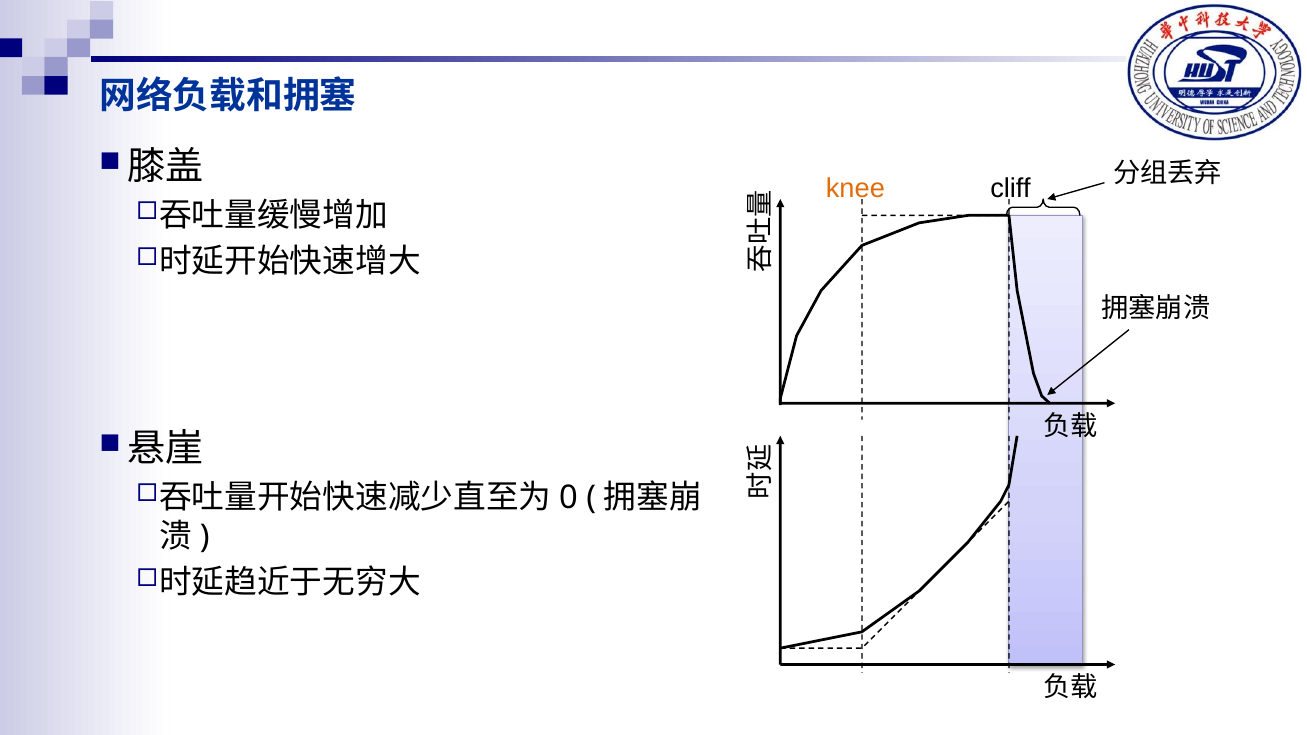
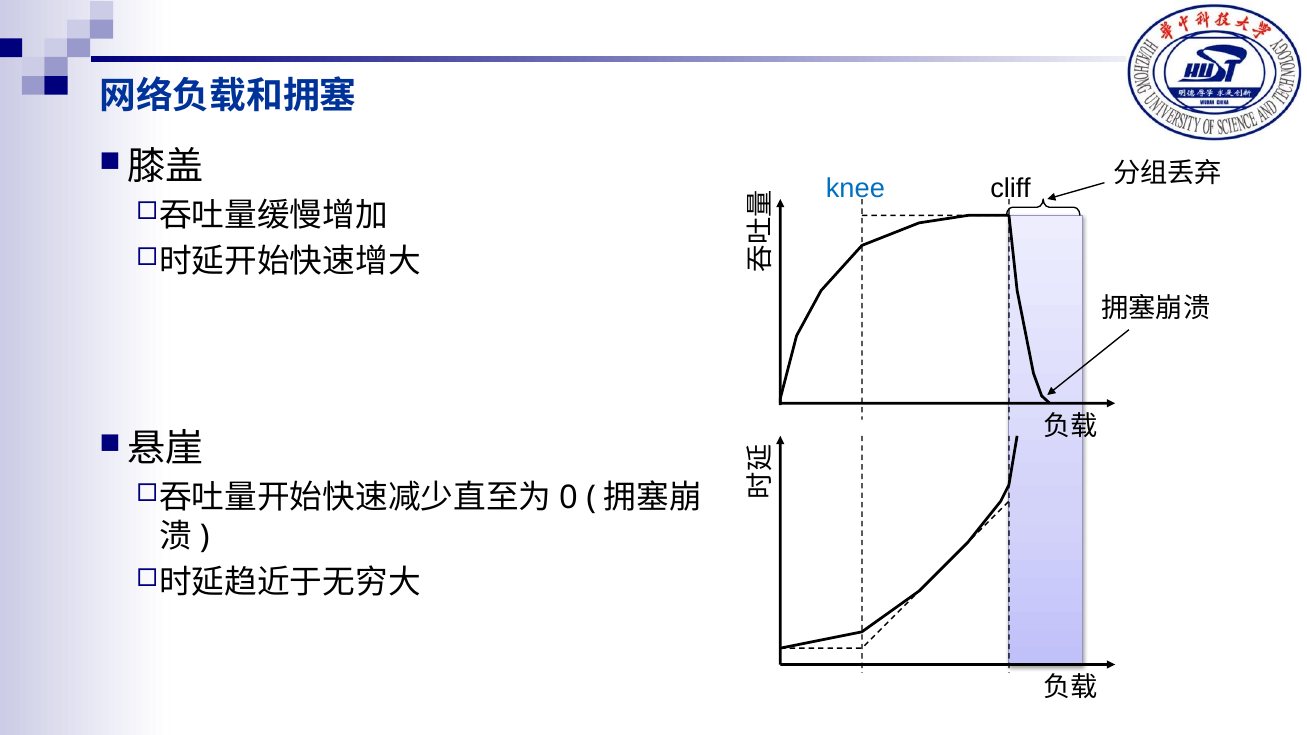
knee colour: orange -> blue
